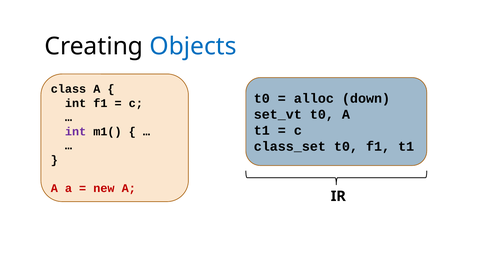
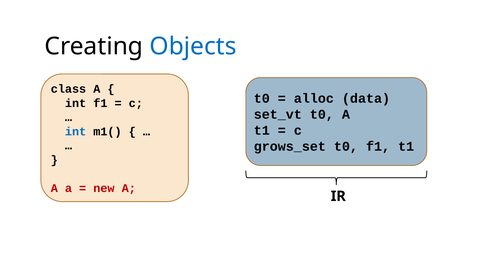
down: down -> data
int at (76, 132) colour: purple -> blue
class_set: class_set -> grows_set
